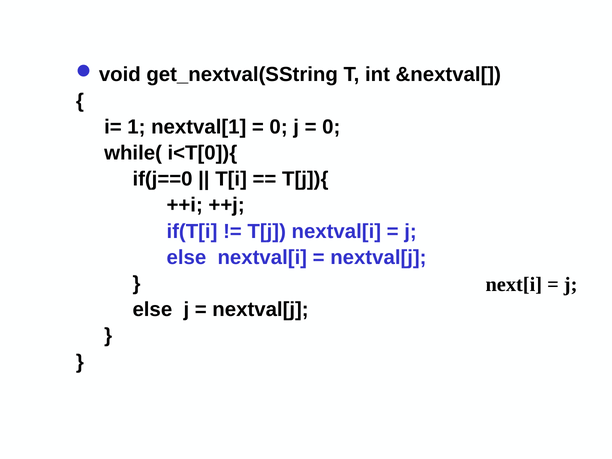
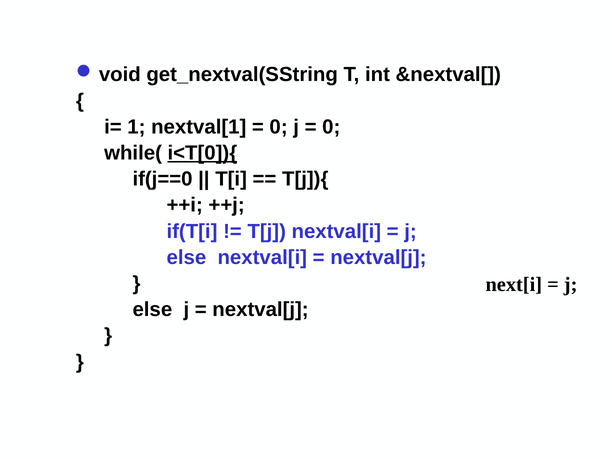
i<T[0]){ underline: none -> present
